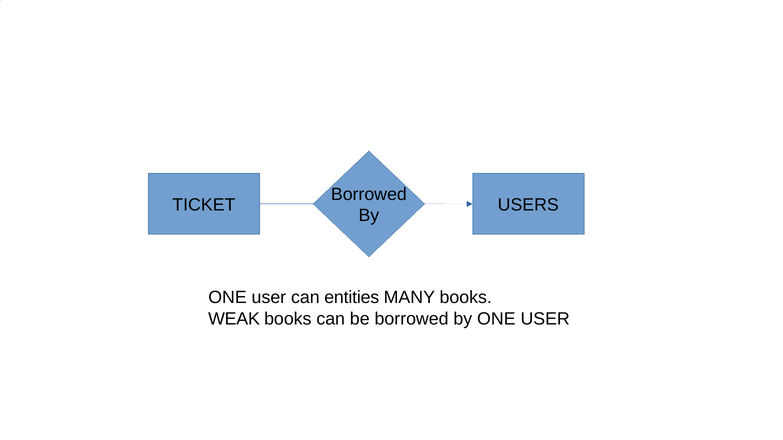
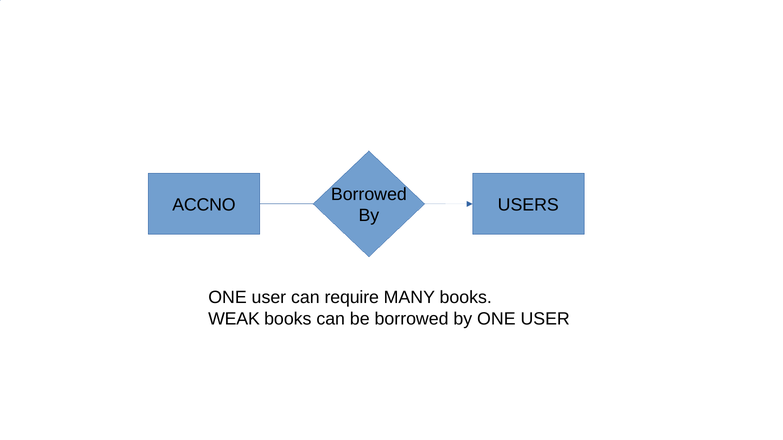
TICKET: TICKET -> ACCNO
entities: entities -> require
